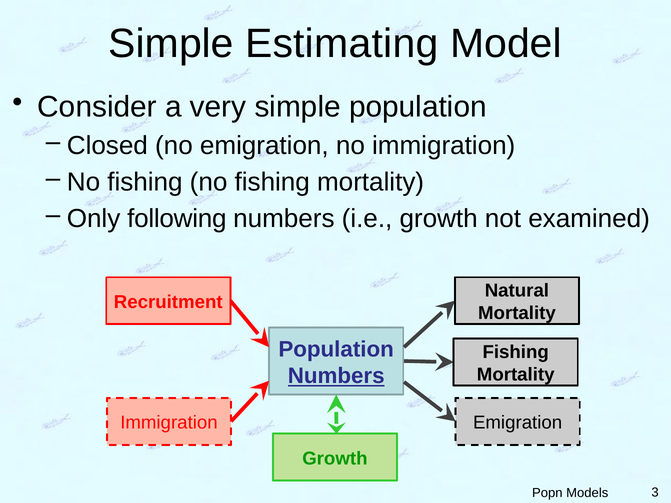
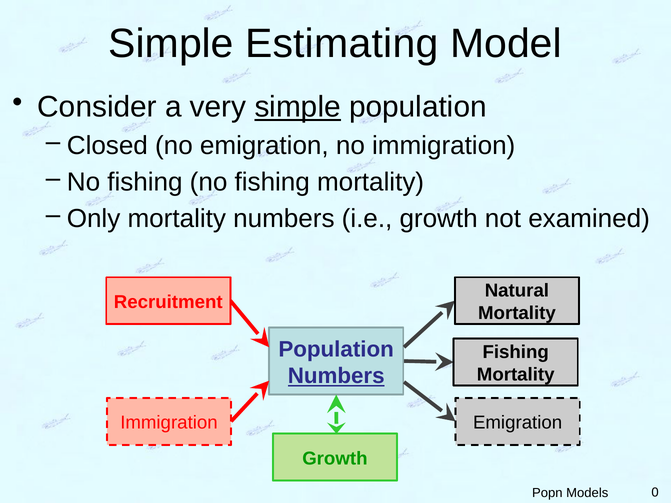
simple at (298, 107) underline: none -> present
Only following: following -> mortality
3: 3 -> 0
